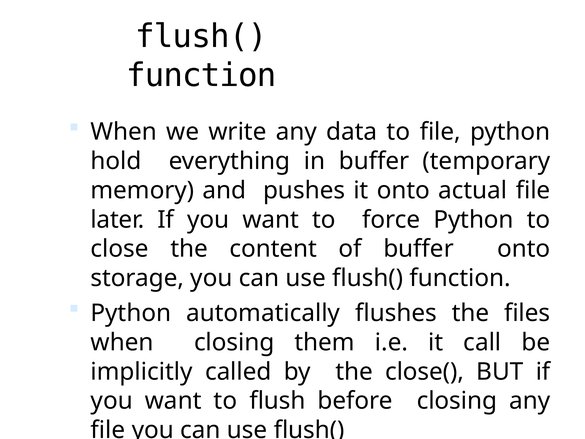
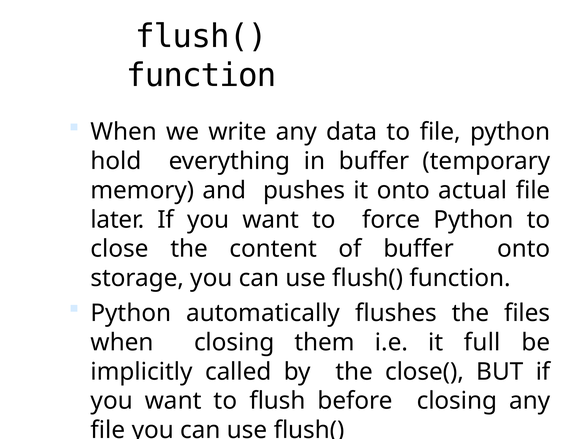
call: call -> full
